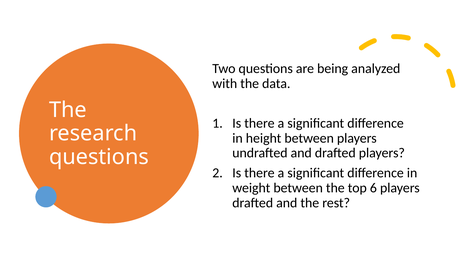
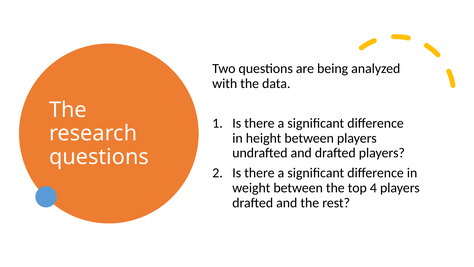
6: 6 -> 4
